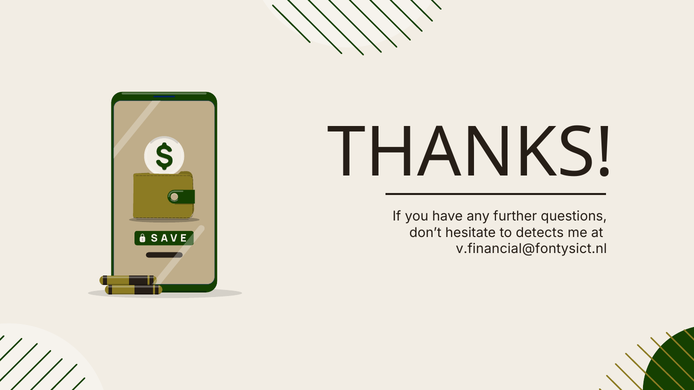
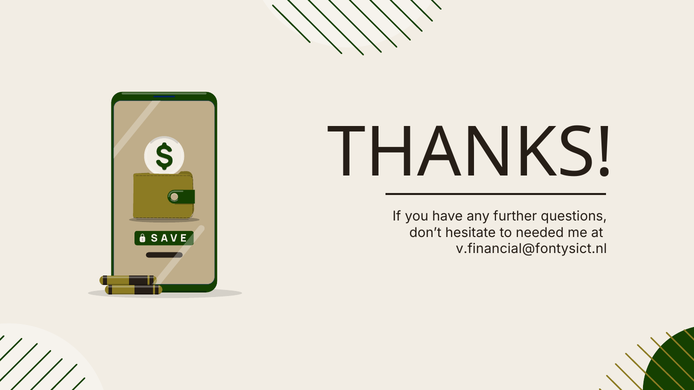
detects: detects -> needed
